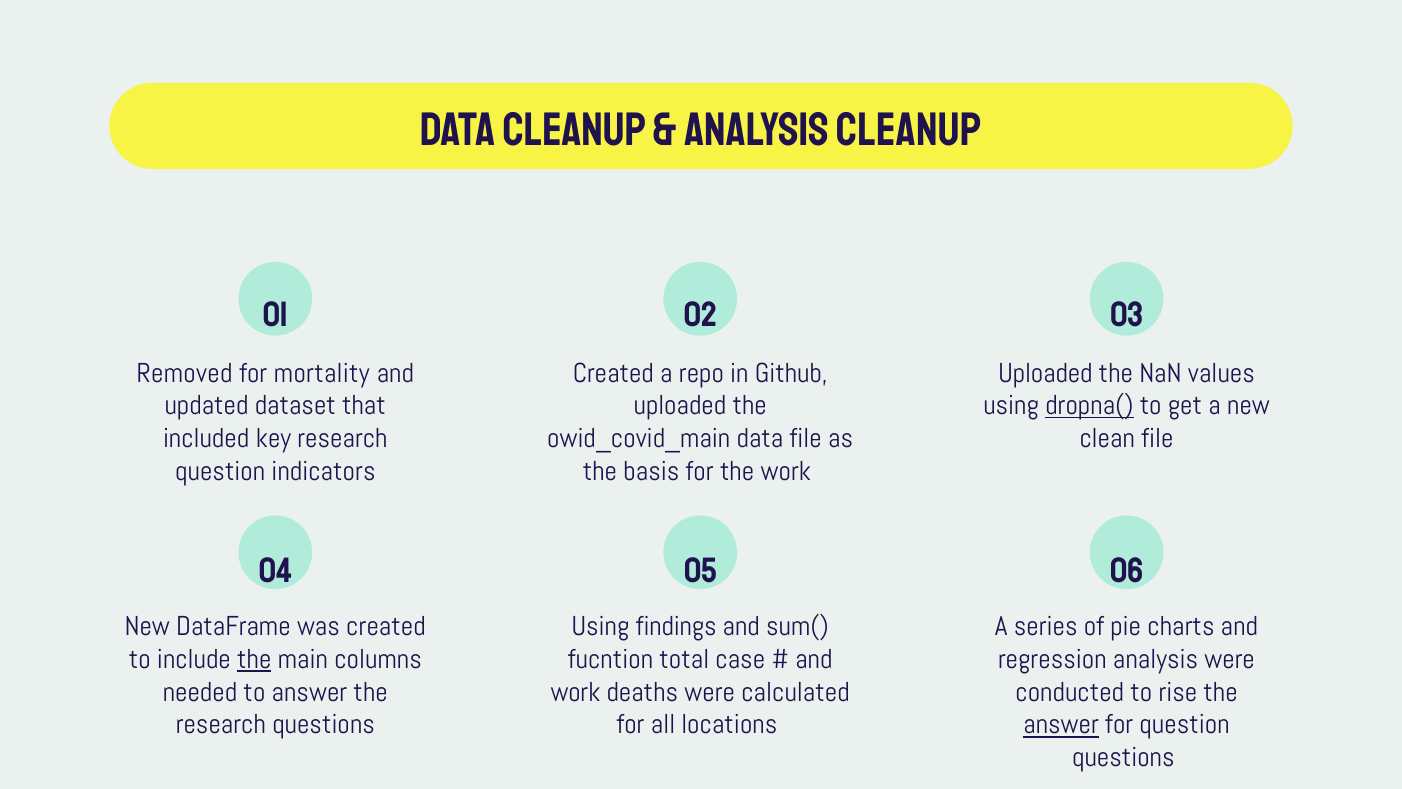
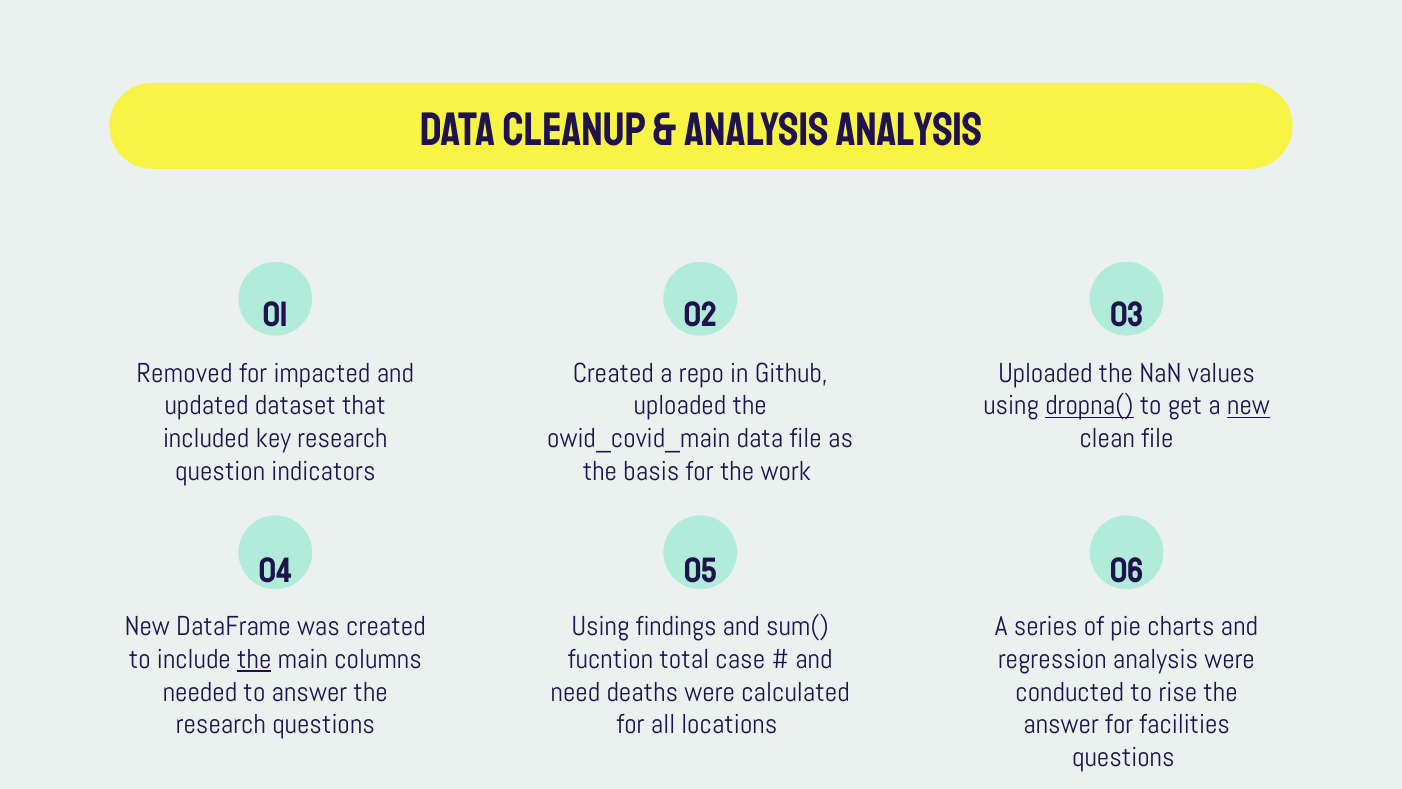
Analysis Cleanup: Cleanup -> Analysis
mortality: mortality -> impacted
new at (1249, 406) underline: none -> present
work at (576, 692): work -> need
answer at (1061, 725) underline: present -> none
for question: question -> facilities
